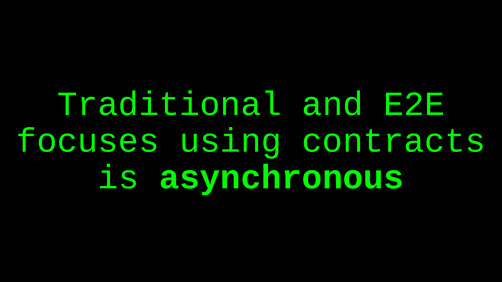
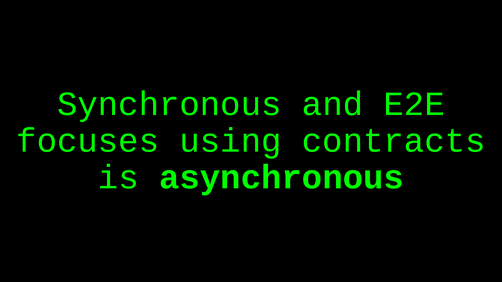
Traditional: Traditional -> Synchronous
